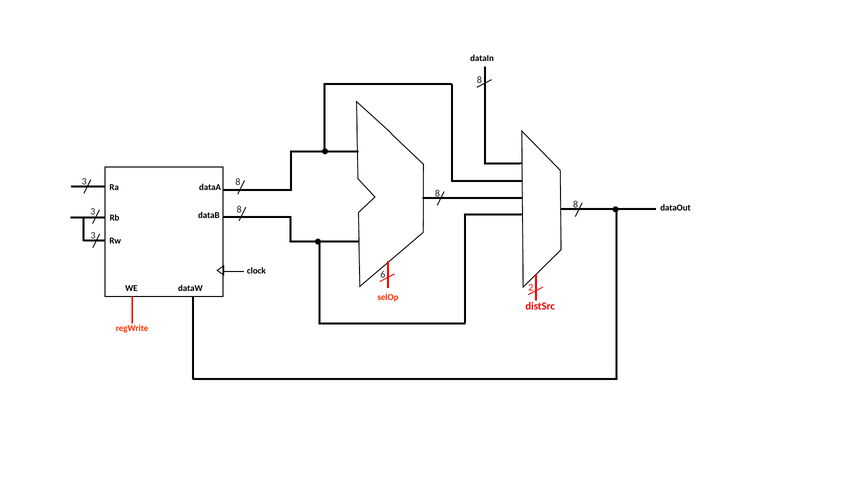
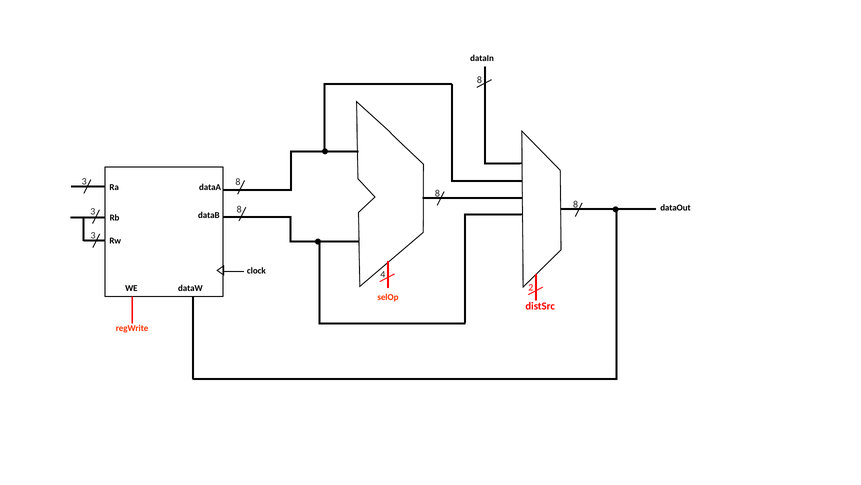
6: 6 -> 4
